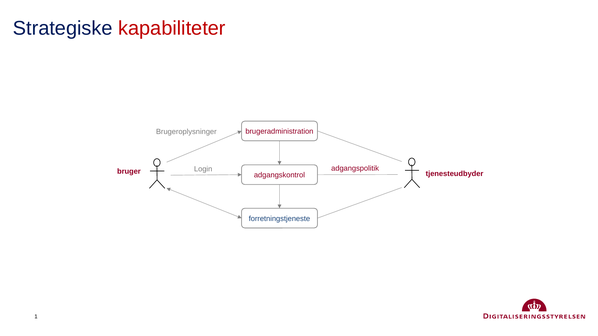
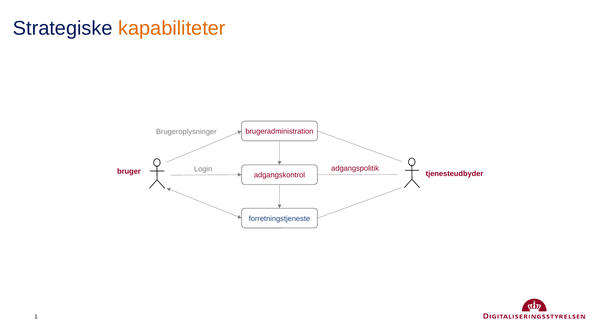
kapabiliteter colour: red -> orange
